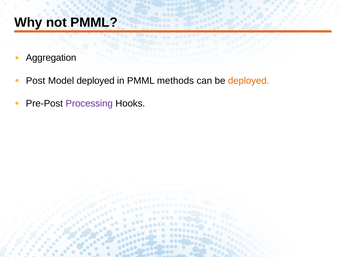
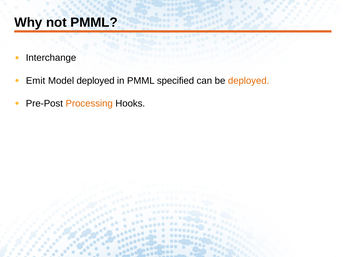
Aggregation: Aggregation -> Interchange
Post: Post -> Emit
methods: methods -> specified
Processing colour: purple -> orange
